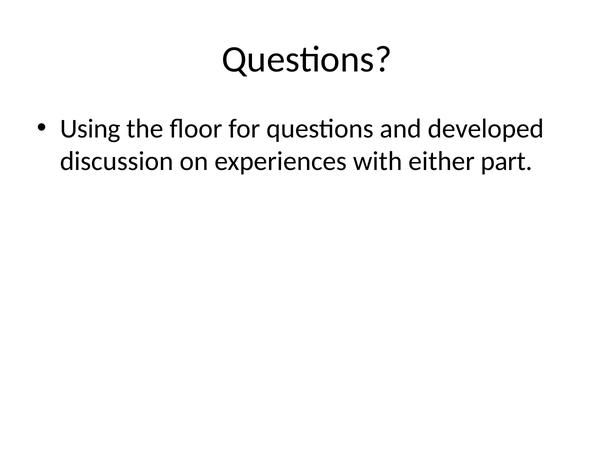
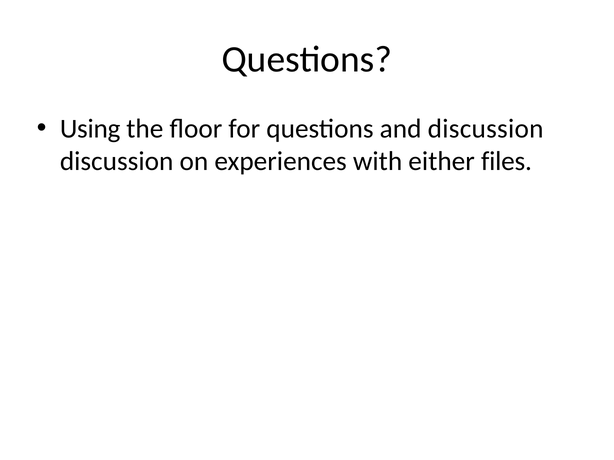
and developed: developed -> discussion
part: part -> files
